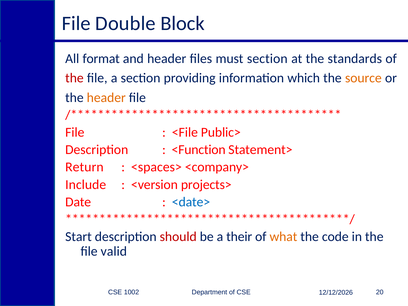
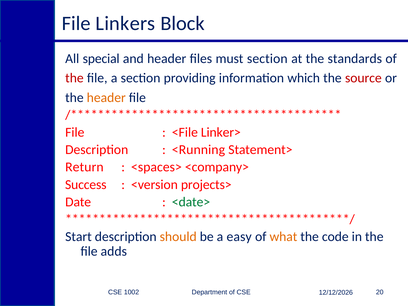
Double: Double -> Linkers
format: format -> special
source colour: orange -> red
Public>: Public> -> Linker>
<Function: <Function -> <Running
Include: Include -> Success
<date> colour: blue -> green
should colour: red -> orange
their: their -> easy
valid: valid -> adds
